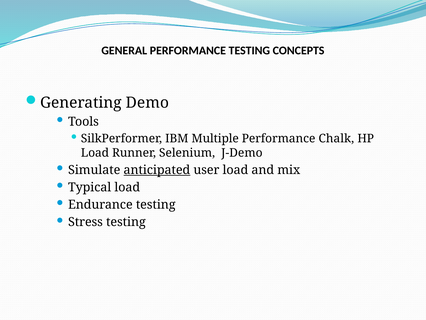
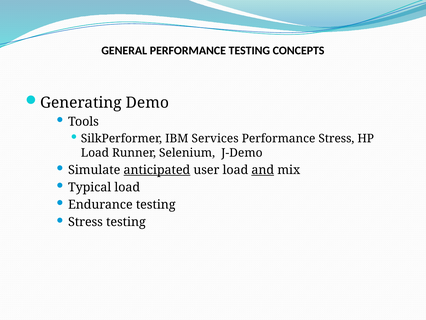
Multiple: Multiple -> Services
Performance Chalk: Chalk -> Stress
and underline: none -> present
